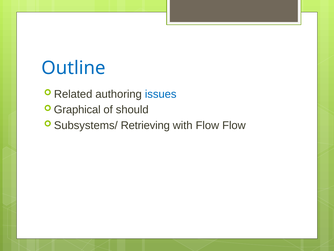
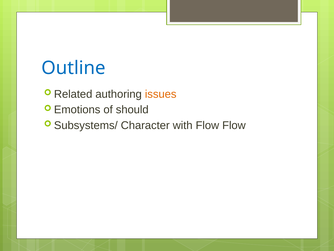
issues colour: blue -> orange
Graphical: Graphical -> Emotions
Retrieving: Retrieving -> Character
